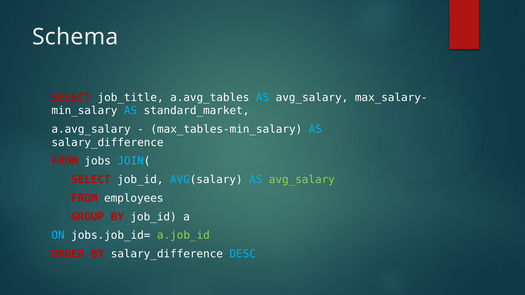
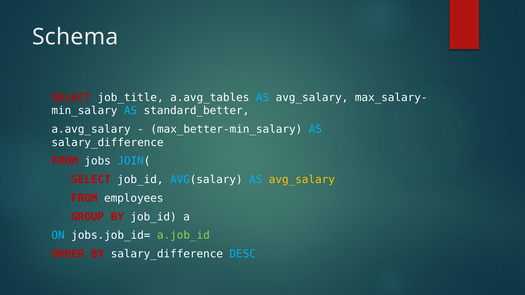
standard_market: standard_market -> standard_better
max_tables-min_salary: max_tables-min_salary -> max_better-min_salary
avg_salary at (302, 180) colour: light green -> yellow
